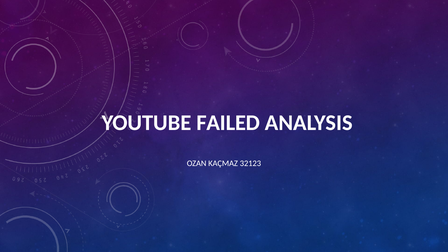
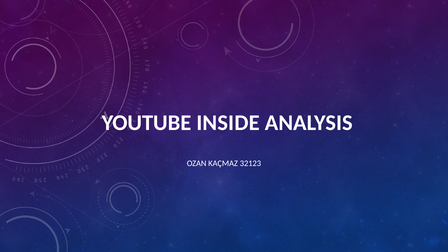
FAILED: FAILED -> INSIDE
